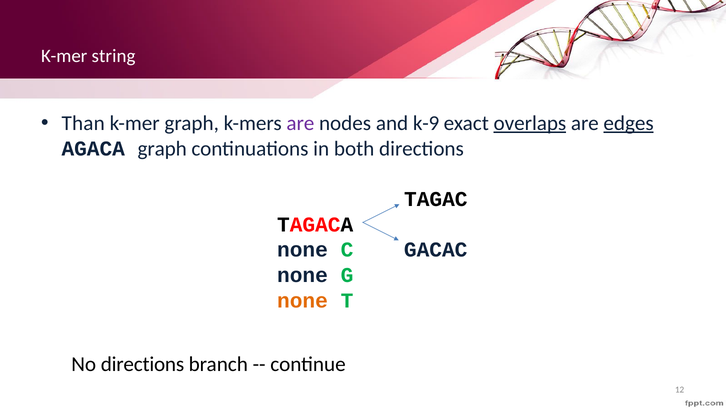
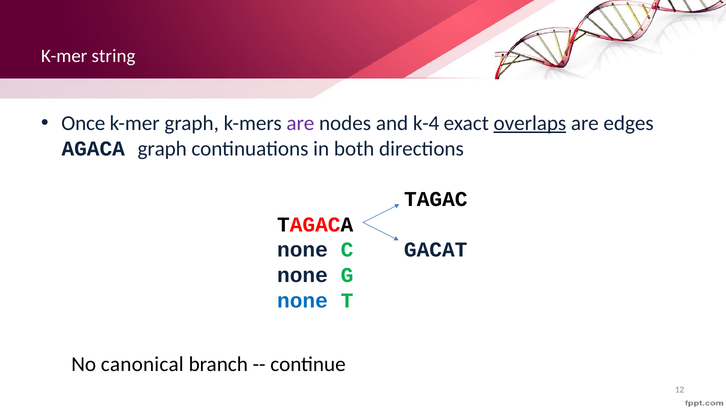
Than: Than -> Once
k-9: k-9 -> k-4
edges underline: present -> none
GACAC: GACAC -> GACAT
none at (302, 301) colour: orange -> blue
No directions: directions -> canonical
